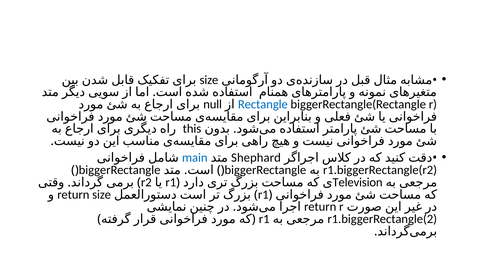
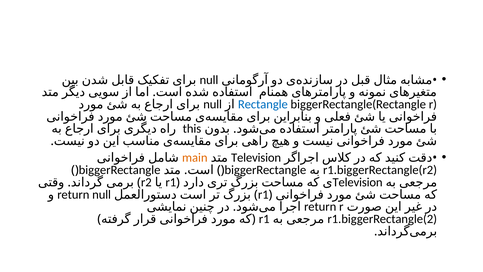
size at (209, 80): size -> null
main colour: blue -> orange
Shephard at (256, 158): Shephard -> Television
return size: size -> null
